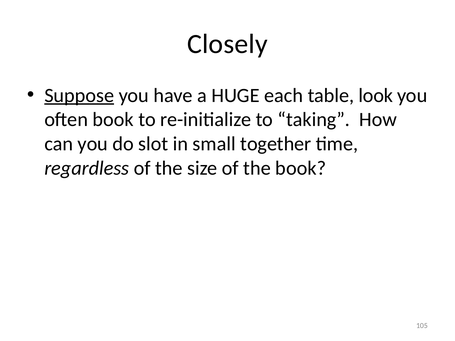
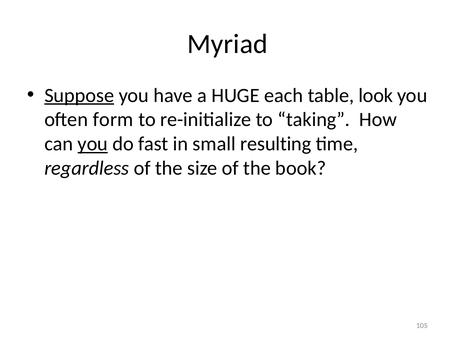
Closely: Closely -> Myriad
often book: book -> form
you at (93, 144) underline: none -> present
slot: slot -> fast
together: together -> resulting
